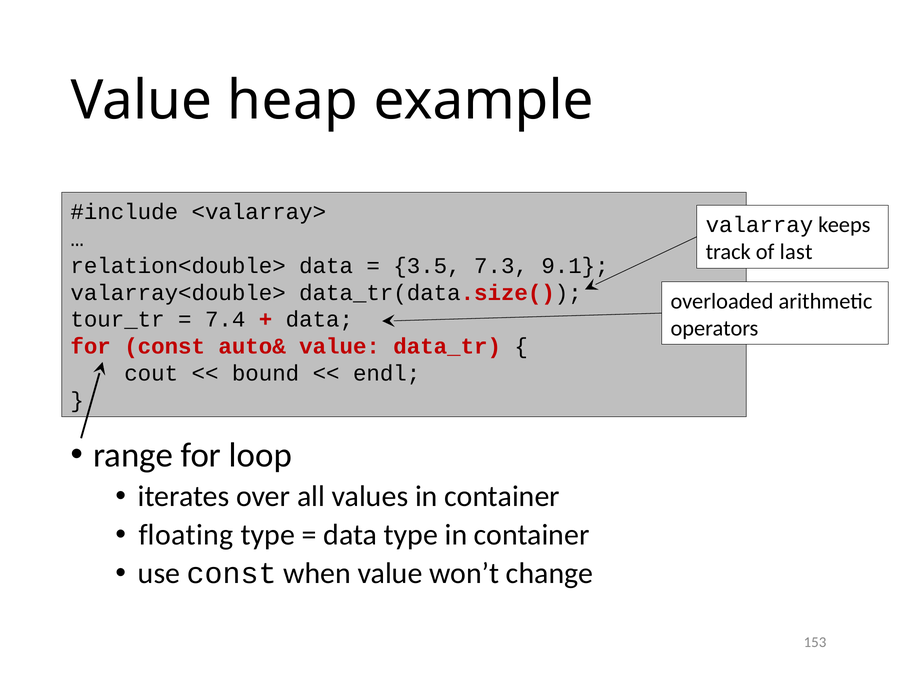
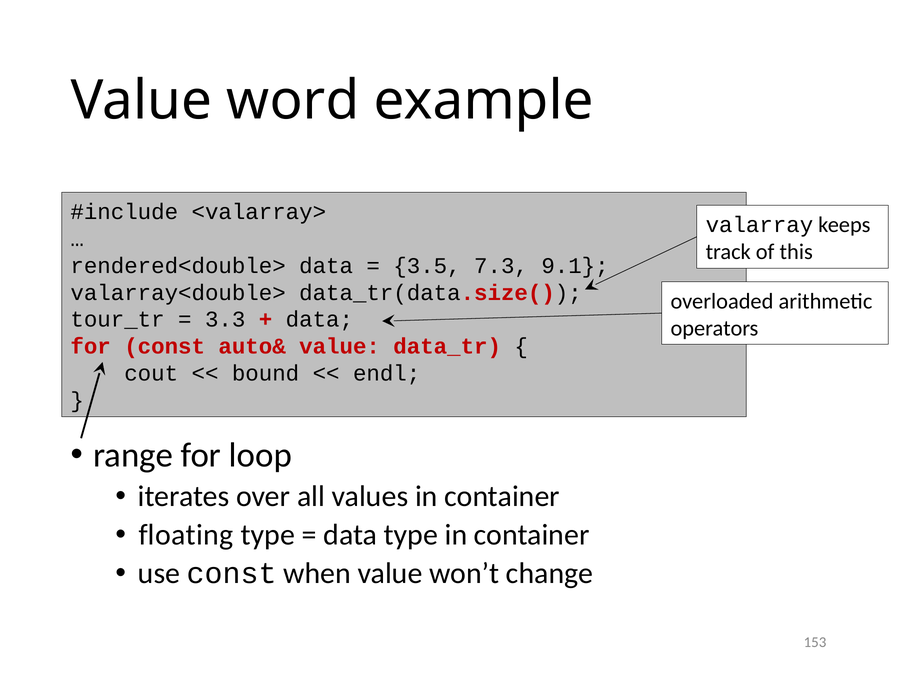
heap: heap -> word
last: last -> this
relation<double>: relation<double> -> rendered<double>
7.4: 7.4 -> 3.3
